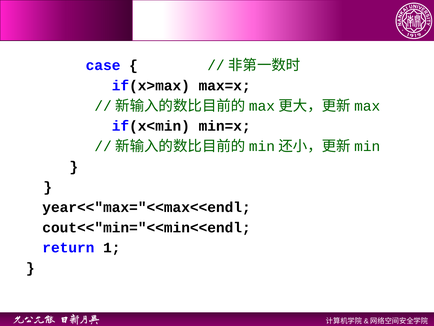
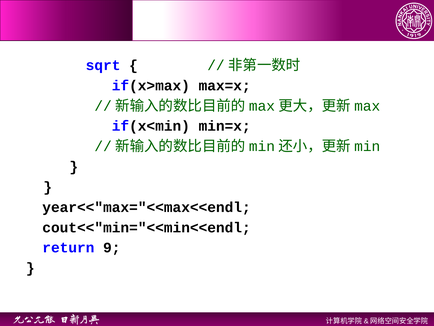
case: case -> sqrt
1: 1 -> 9
